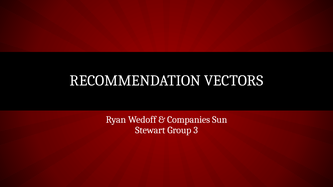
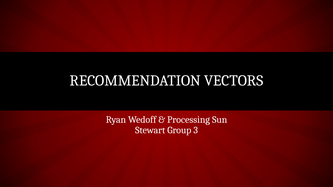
Companies: Companies -> Processing
